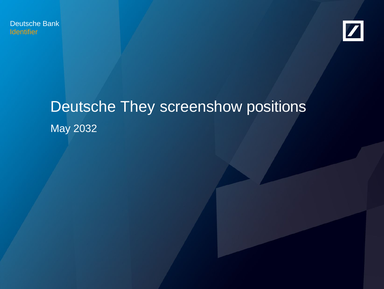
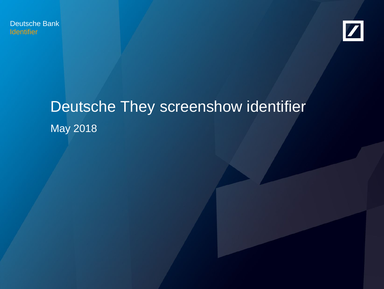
screenshow positions: positions -> identifier
2032: 2032 -> 2018
